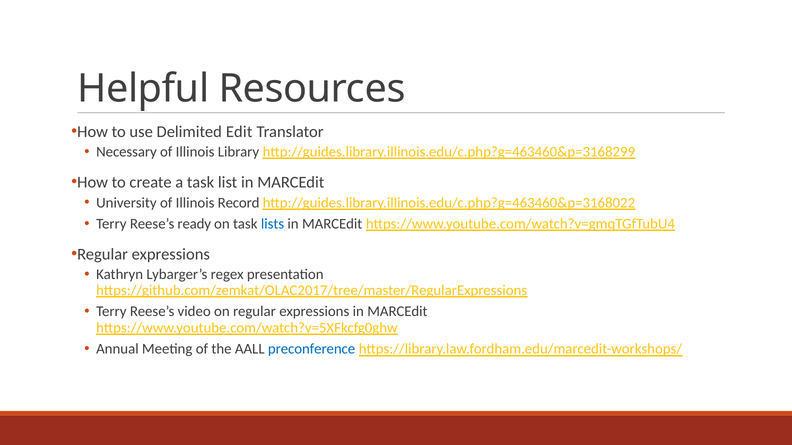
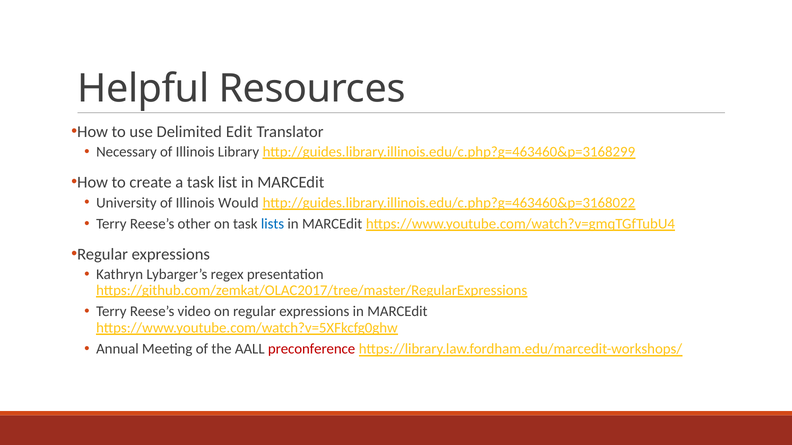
Record: Record -> Would
ready: ready -> other
preconference colour: blue -> red
